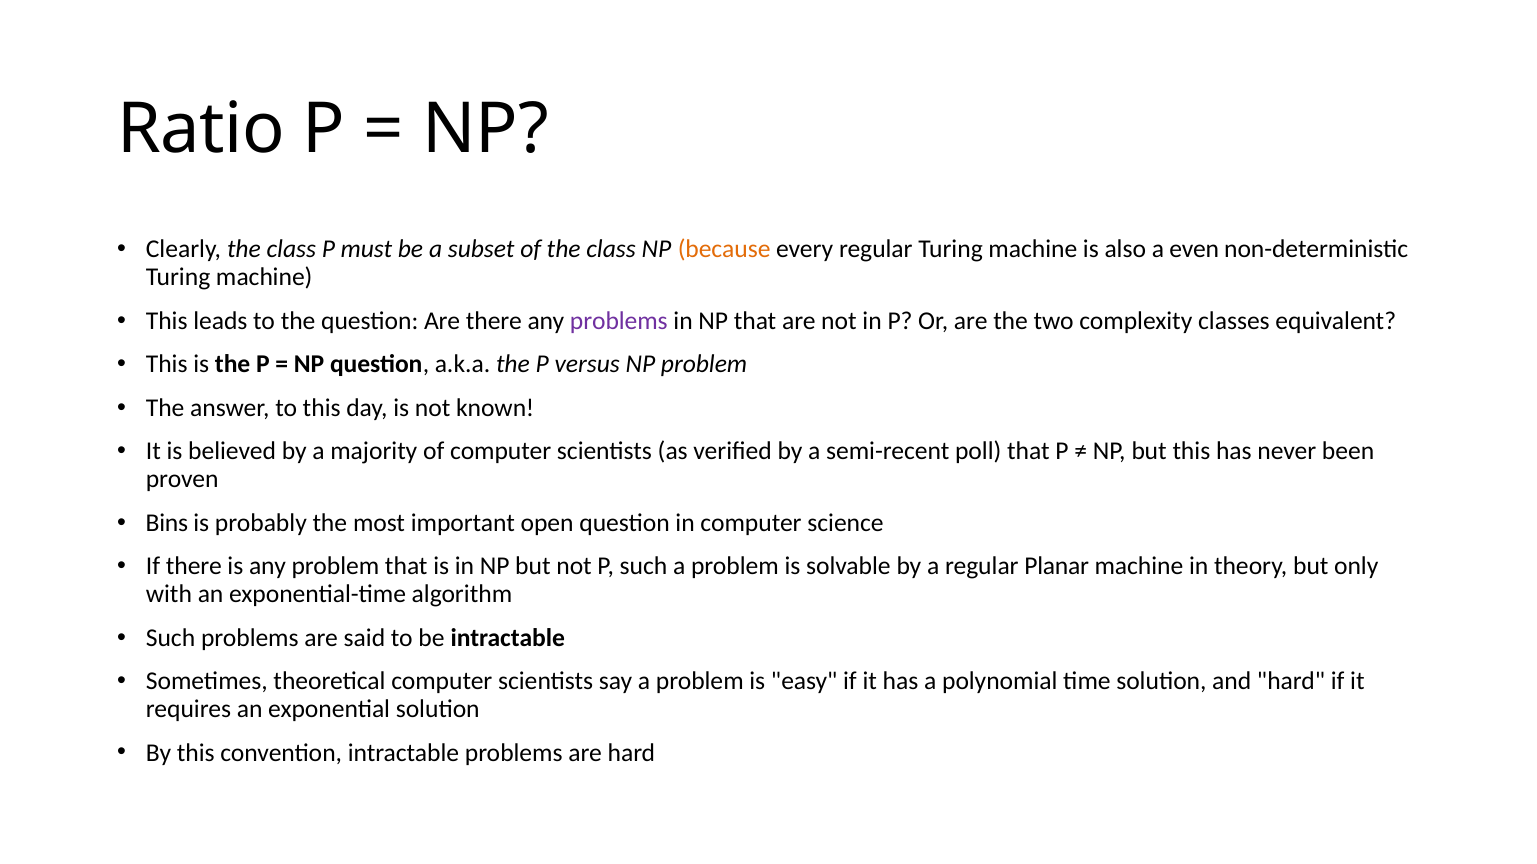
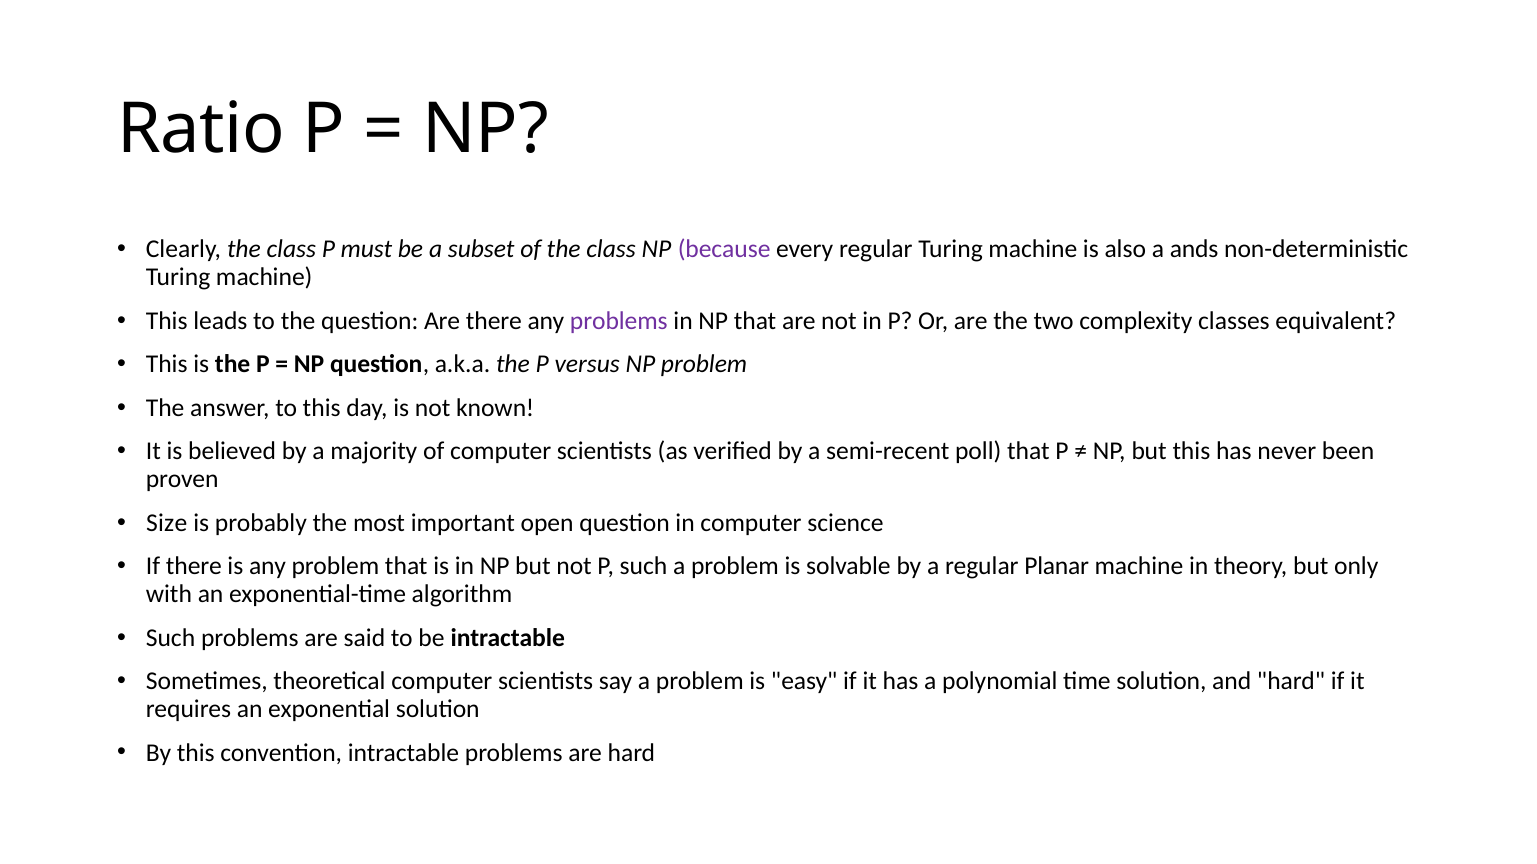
because colour: orange -> purple
even: even -> ands
Bins: Bins -> Size
